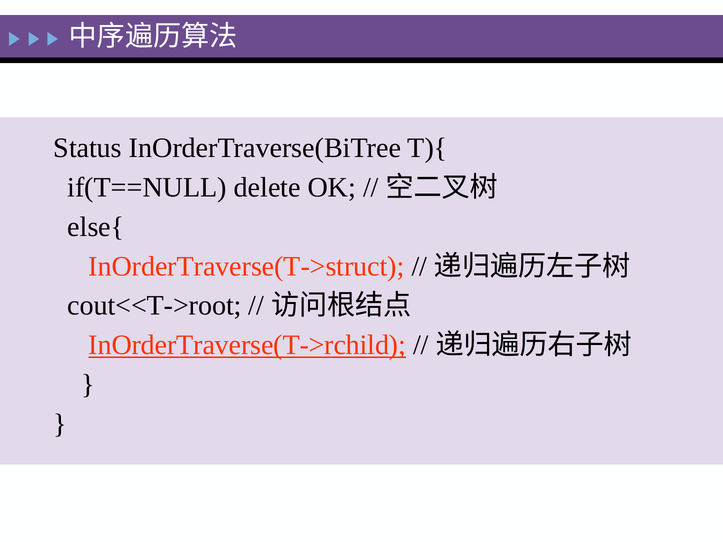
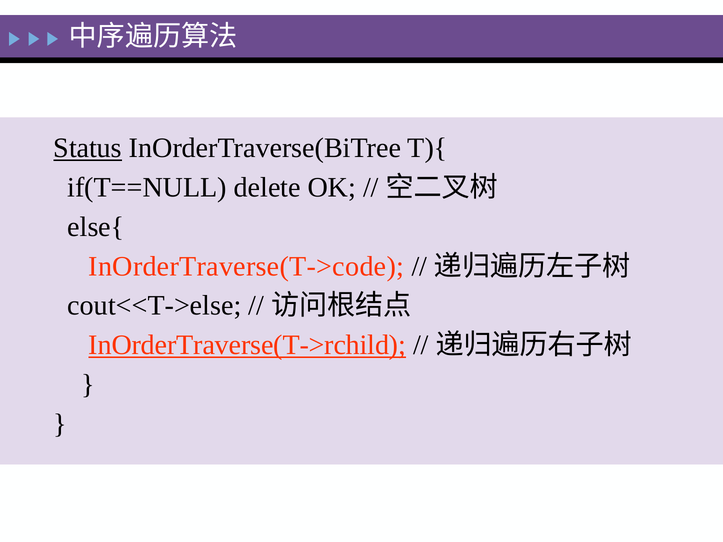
Status underline: none -> present
InOrderTraverse(T->struct: InOrderTraverse(T->struct -> InOrderTraverse(T->code
cout<<T->root: cout<<T->root -> cout<<T->else
